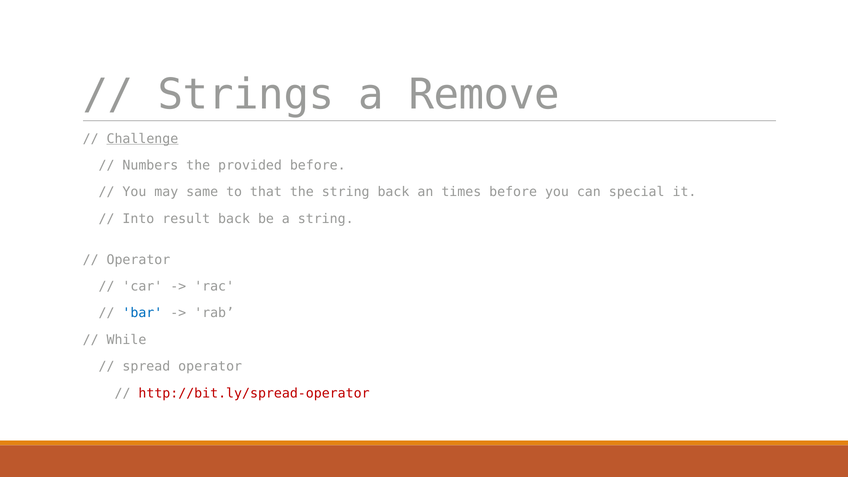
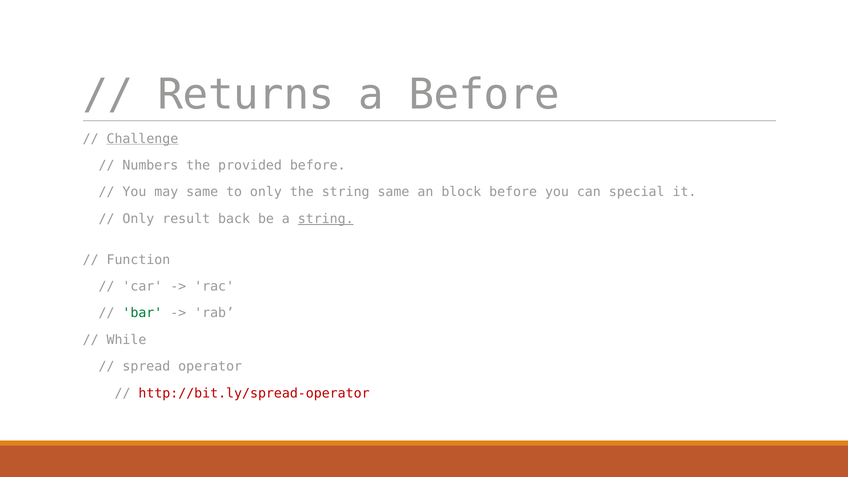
Strings: Strings -> Returns
a Remove: Remove -> Before
to that: that -> only
string back: back -> same
times: times -> block
Into at (138, 219): Into -> Only
string at (326, 219) underline: none -> present
Operator at (138, 260): Operator -> Function
bar colour: blue -> green
